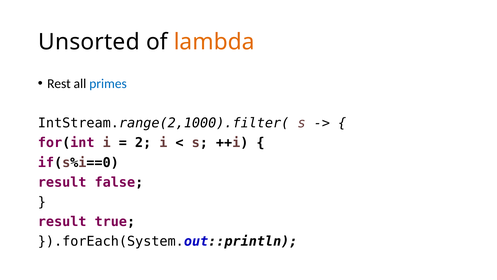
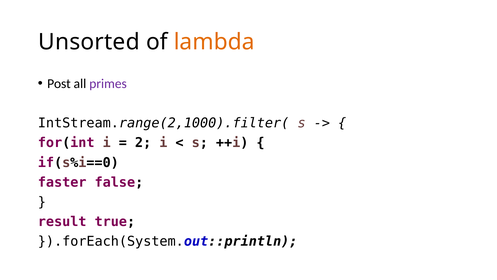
Rest: Rest -> Post
primes colour: blue -> purple
result at (62, 182): result -> faster
